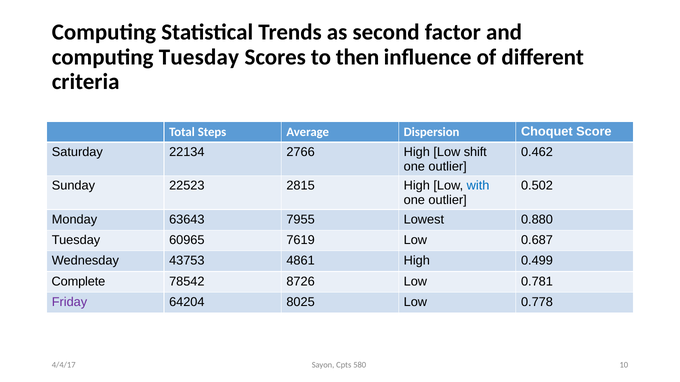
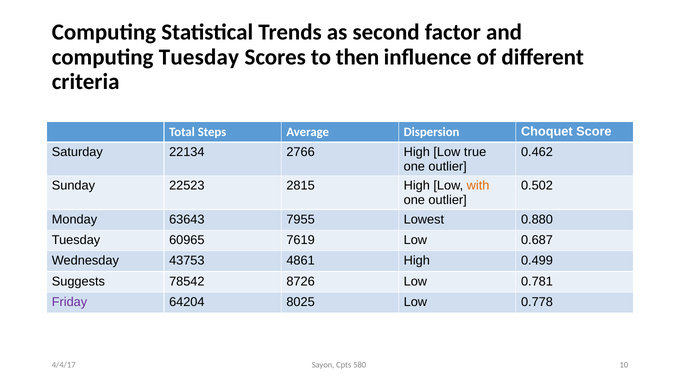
shift: shift -> true
with colour: blue -> orange
Complete: Complete -> Suggests
